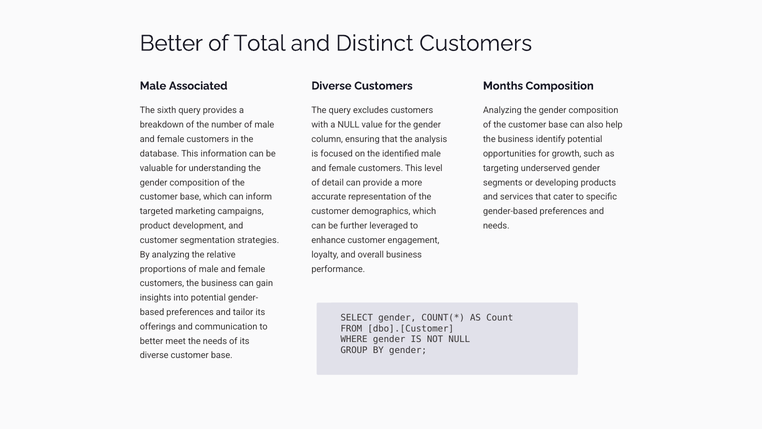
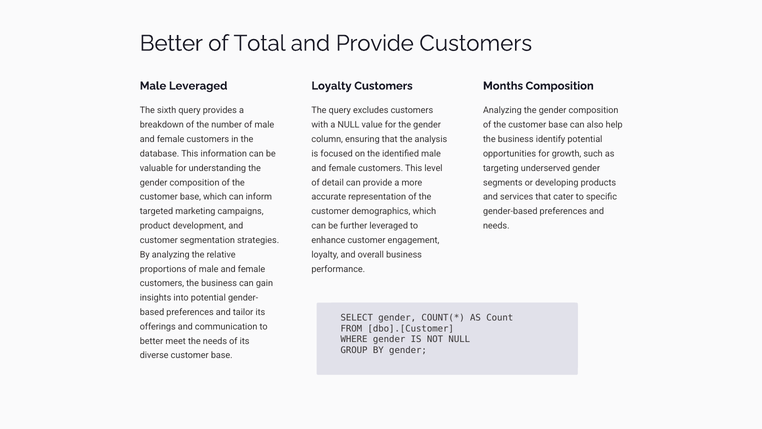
and Distinct: Distinct -> Provide
Male Associated: Associated -> Leveraged
Diverse at (332, 86): Diverse -> Loyalty
